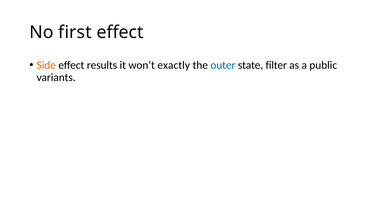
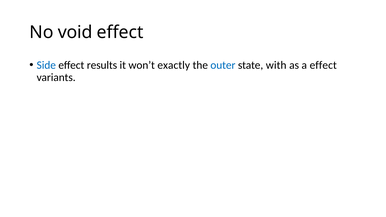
first: first -> void
Side colour: orange -> blue
filter: filter -> with
a public: public -> effect
